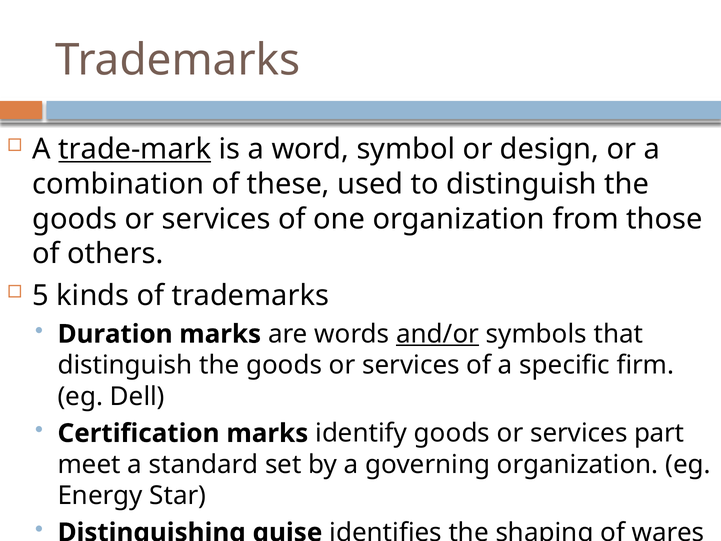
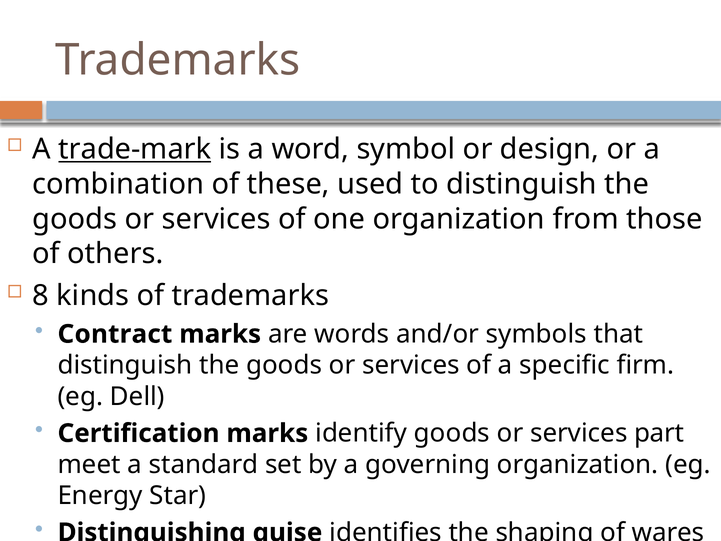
5: 5 -> 8
Duration: Duration -> Contract
and/or underline: present -> none
